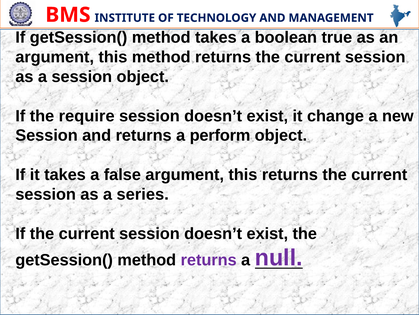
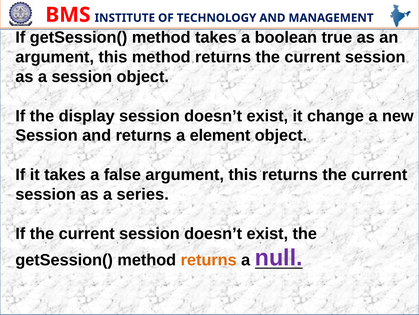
require: require -> display
perform: perform -> element
returns at (209, 260) colour: purple -> orange
